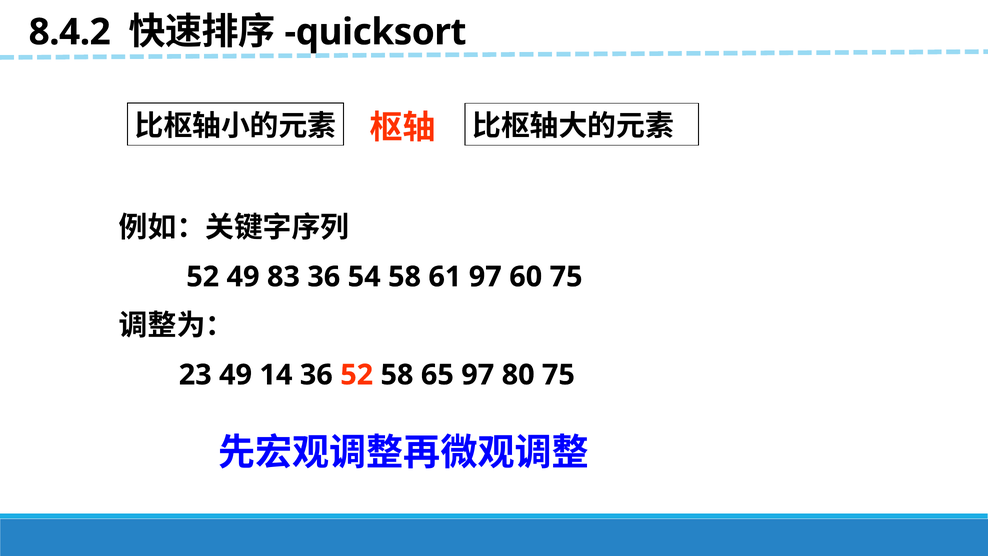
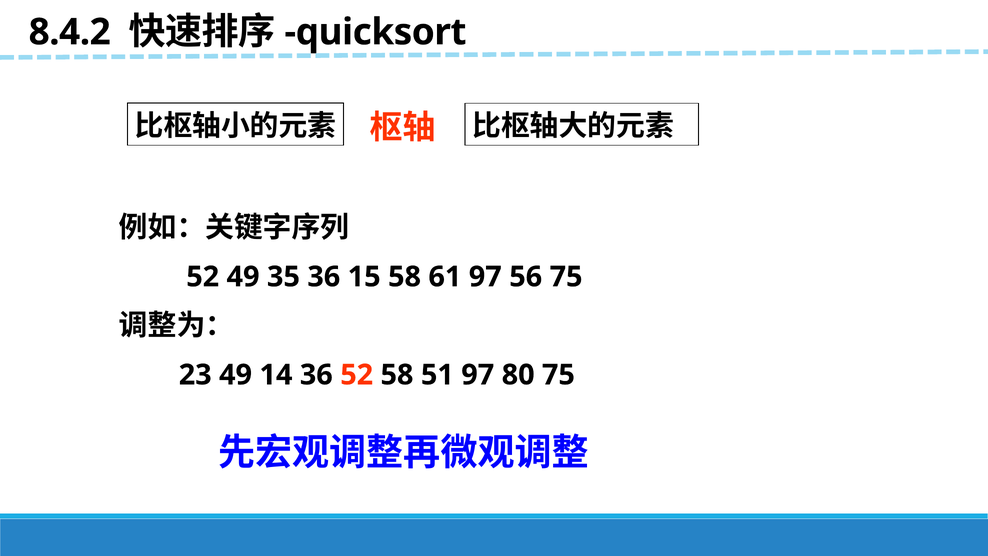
83: 83 -> 35
54: 54 -> 15
60: 60 -> 56
65: 65 -> 51
